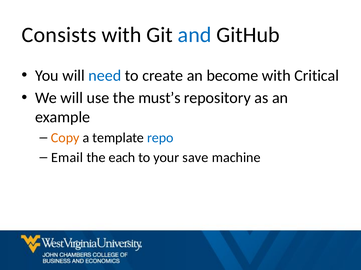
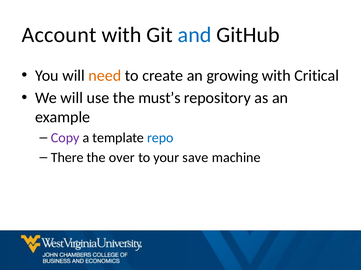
Consists: Consists -> Account
need colour: blue -> orange
become: become -> growing
Copy colour: orange -> purple
Email: Email -> There
each: each -> over
